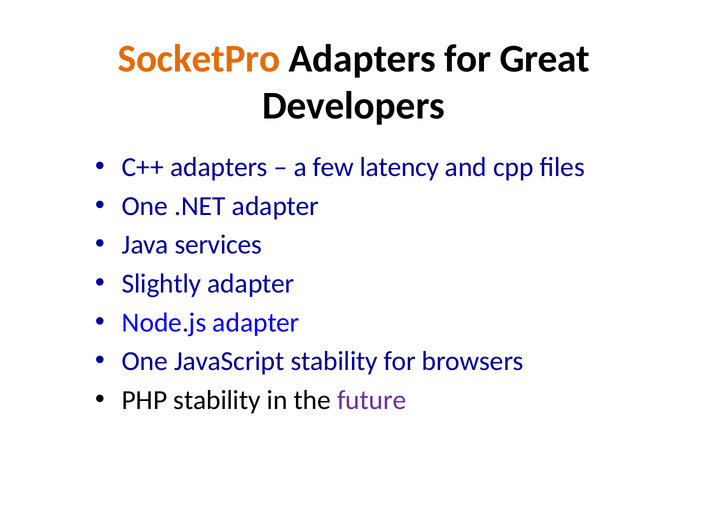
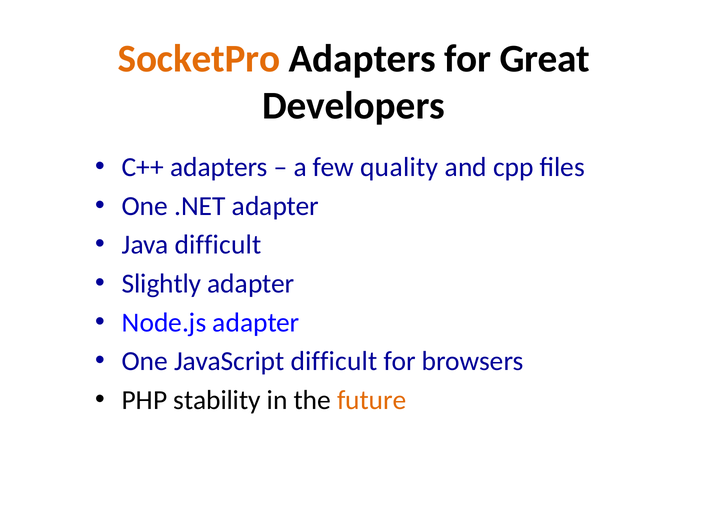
latency: latency -> quality
Java services: services -> difficult
JavaScript stability: stability -> difficult
future colour: purple -> orange
